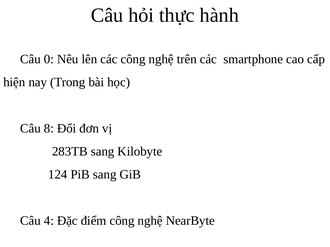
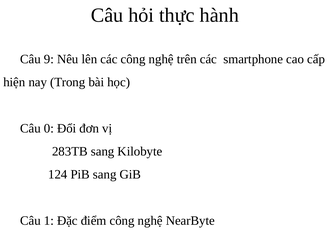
0: 0 -> 9
8: 8 -> 0
4: 4 -> 1
